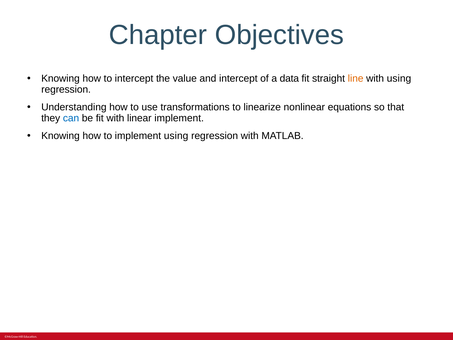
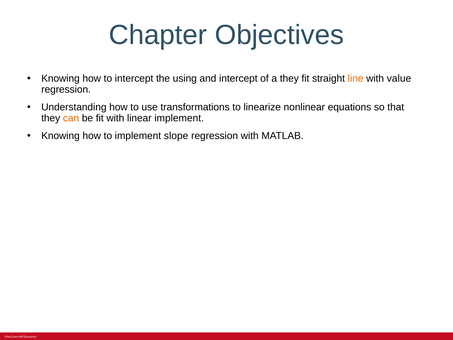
value: value -> using
a data: data -> they
with using: using -> value
can colour: blue -> orange
implement using: using -> slope
